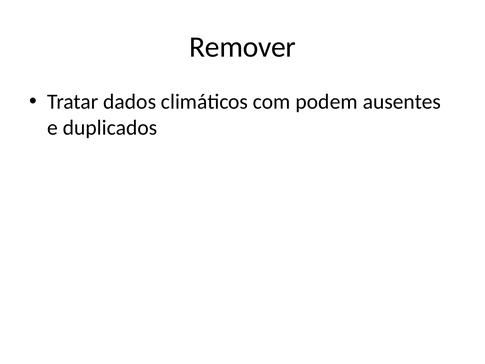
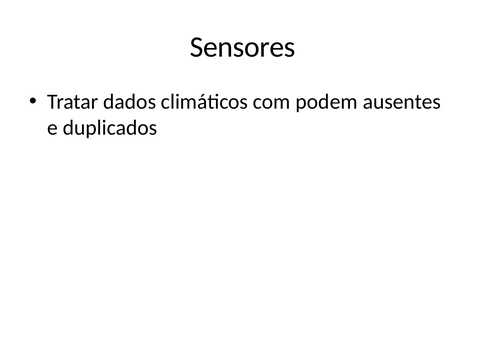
Remover: Remover -> Sensores
